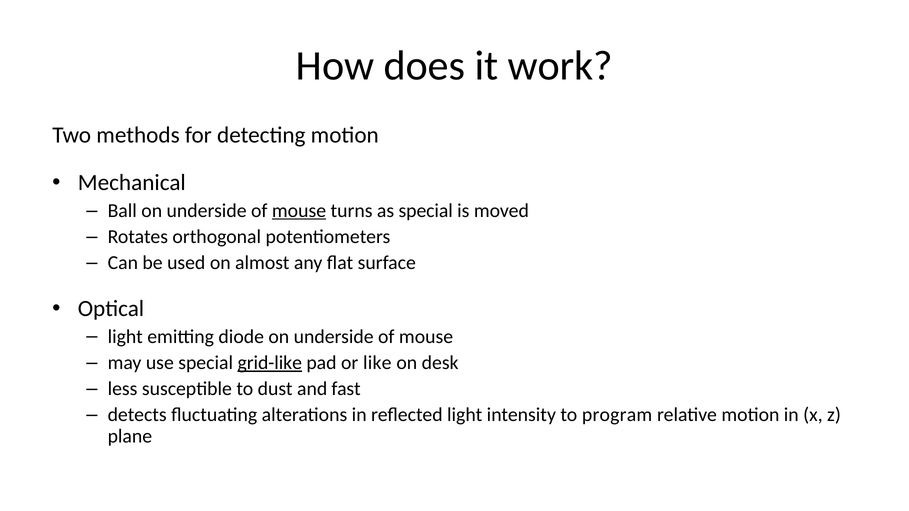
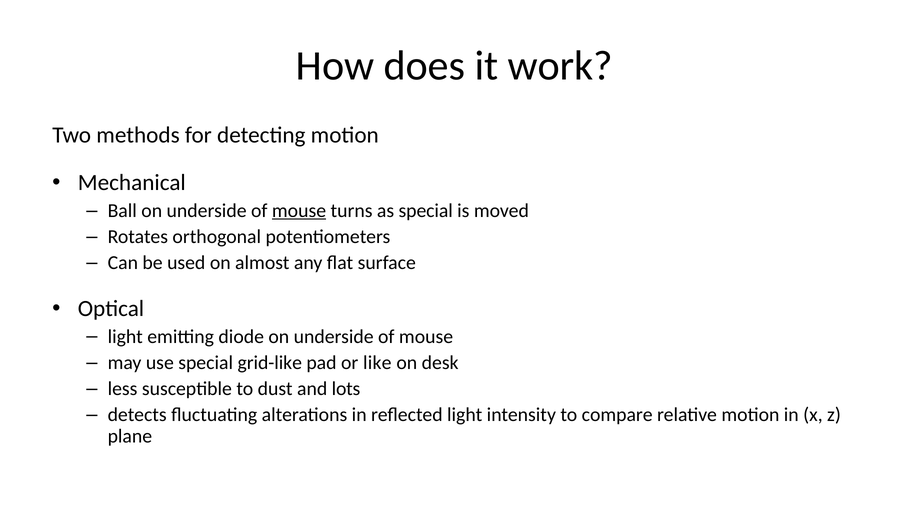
grid-like underline: present -> none
fast: fast -> lots
program: program -> compare
